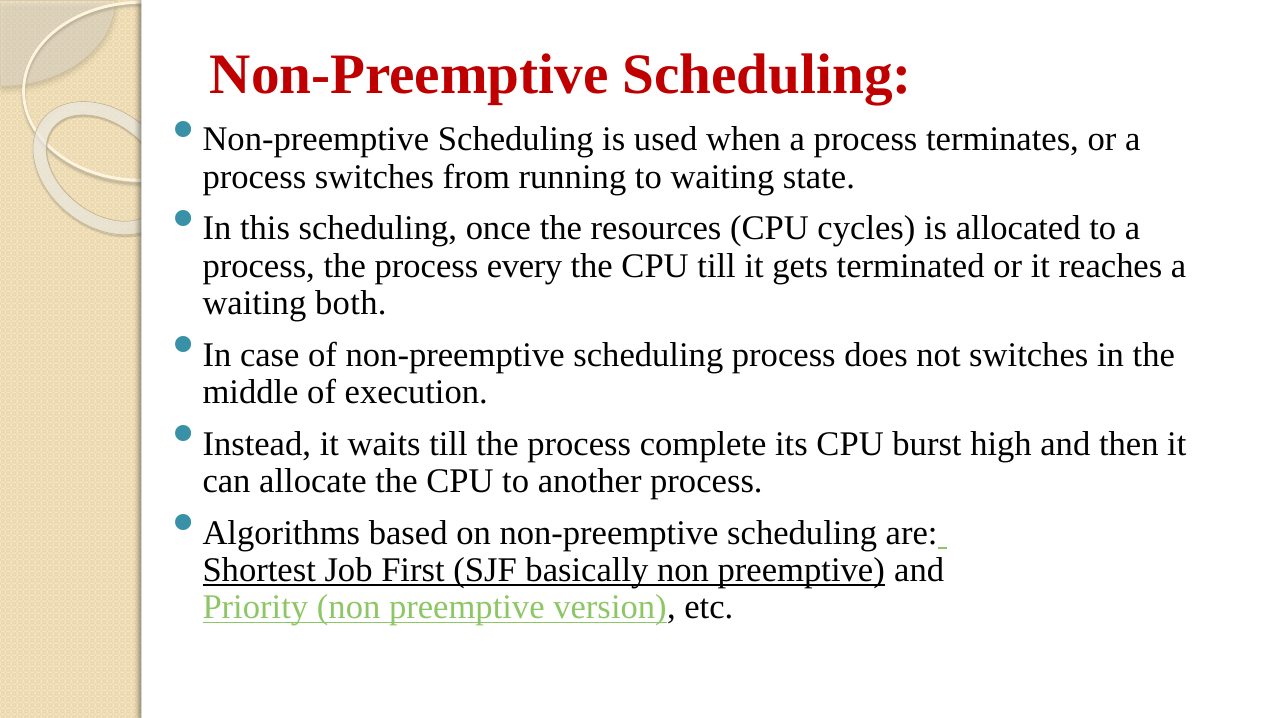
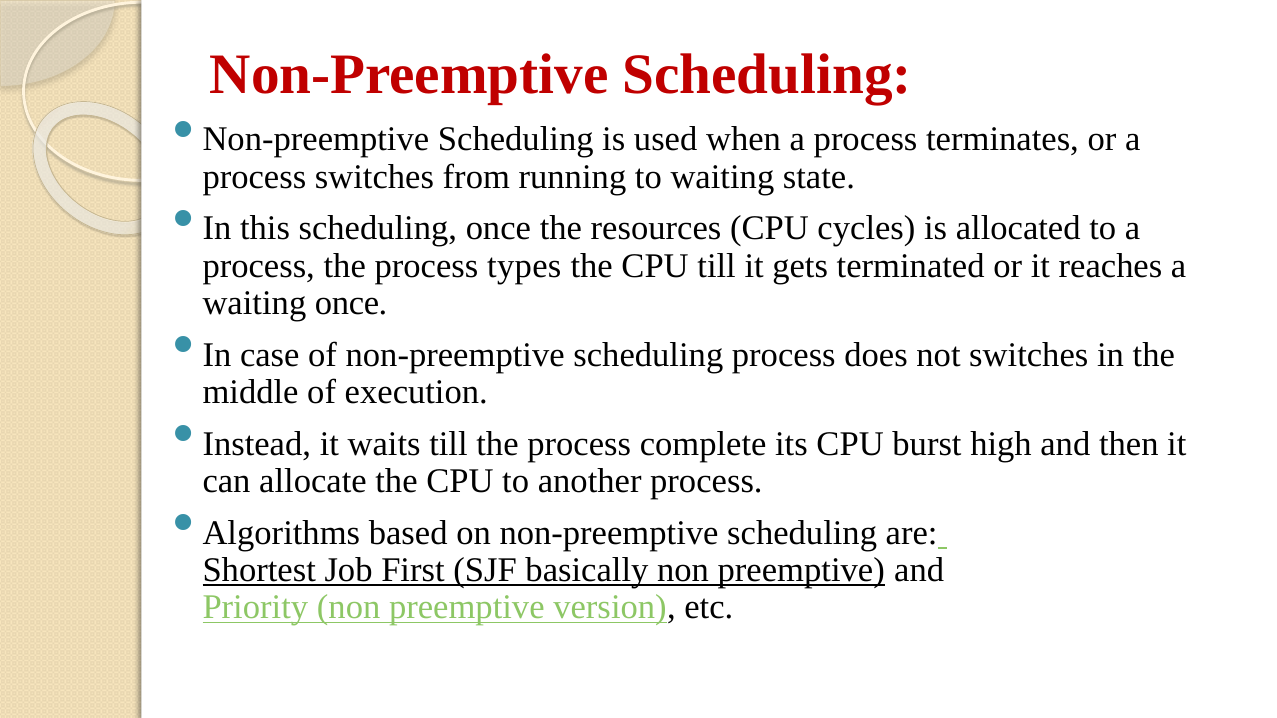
every: every -> types
waiting both: both -> once
